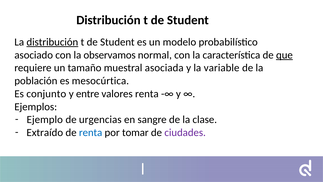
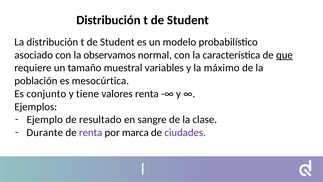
distribución at (52, 42) underline: present -> none
asociada: asociada -> variables
variable: variable -> máximo
entre: entre -> tiene
urgencias: urgencias -> resultado
Extraído: Extraído -> Durante
renta at (91, 132) colour: blue -> purple
tomar: tomar -> marca
